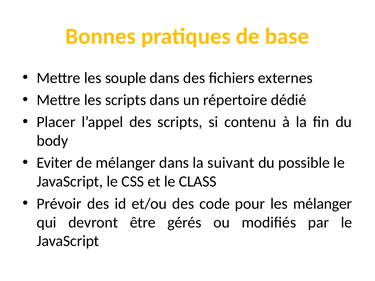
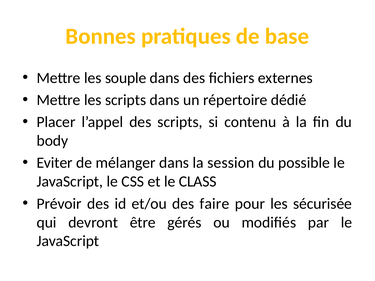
suivant: suivant -> session
code: code -> faire
les mélanger: mélanger -> sécurisée
